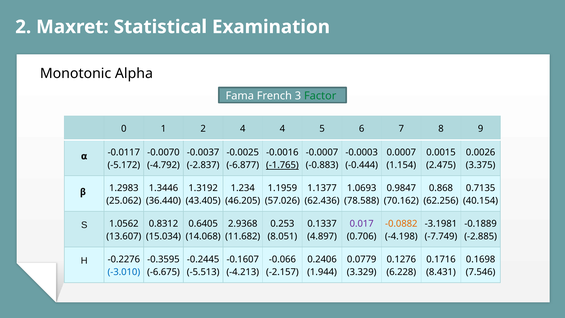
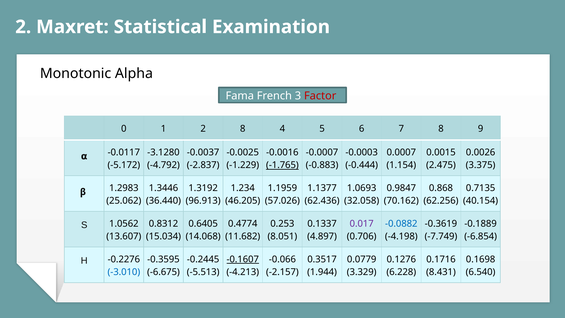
Factor colour: green -> red
2 4: 4 -> 8
-0.0070: -0.0070 -> -3.1280
-6.877: -6.877 -> -1.229
43.405: 43.405 -> 96.913
78.588: 78.588 -> 32.058
2.9368: 2.9368 -> 0.4774
-0.0882 colour: orange -> blue
-3.1981: -3.1981 -> -0.3619
-2.885: -2.885 -> -6.854
-0.1607 underline: none -> present
0.2406: 0.2406 -> 0.3517
7.546: 7.546 -> 6.540
